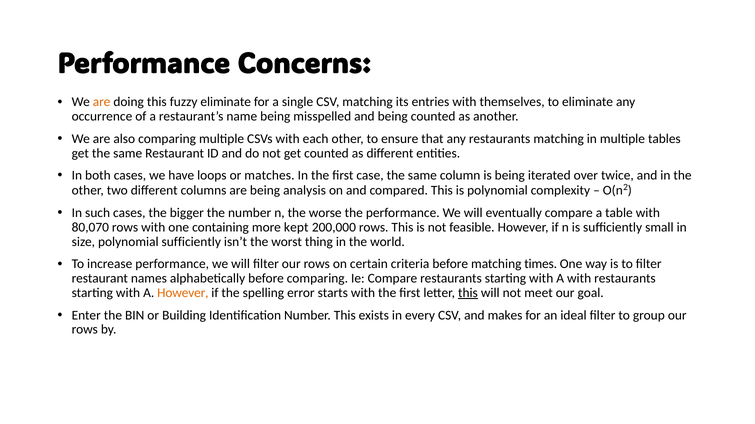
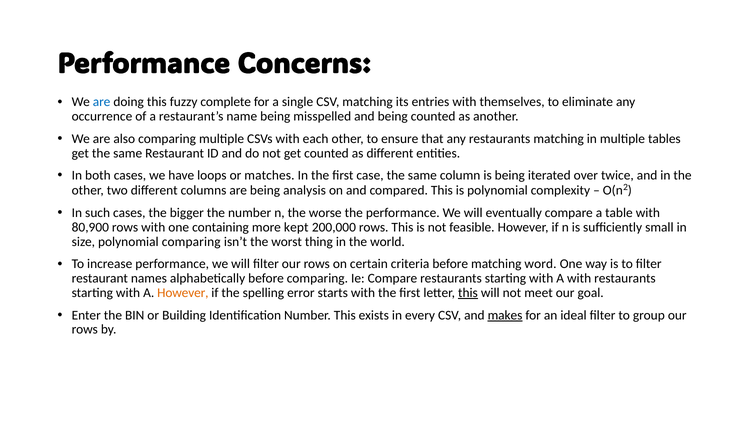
are at (102, 102) colour: orange -> blue
fuzzy eliminate: eliminate -> complete
80,070: 80,070 -> 80,900
polynomial sufficiently: sufficiently -> comparing
times: times -> word
makes underline: none -> present
